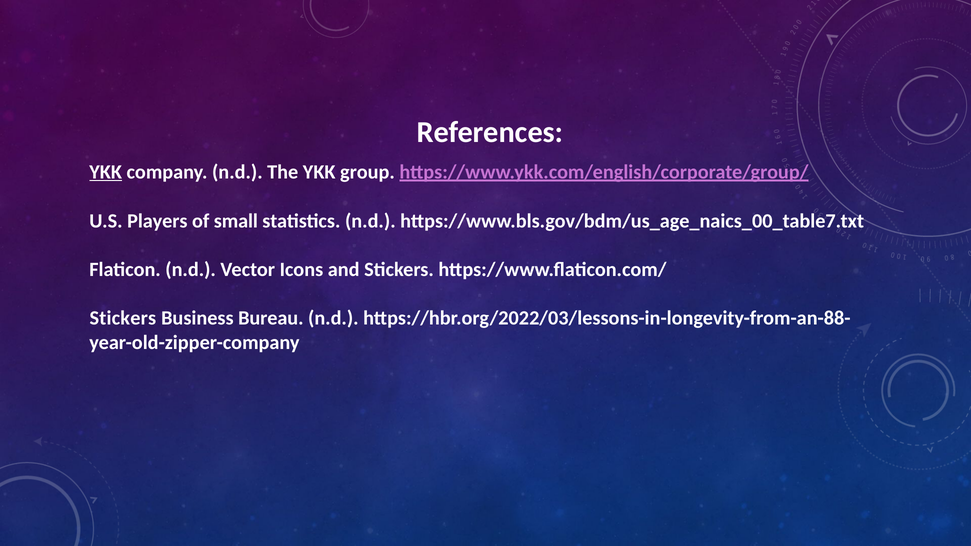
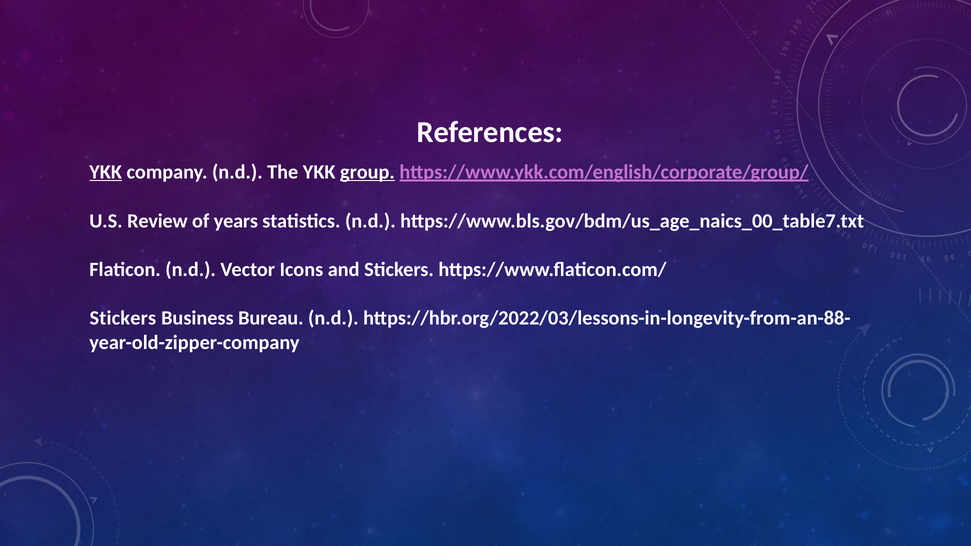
group underline: none -> present
Players: Players -> Review
small: small -> years
